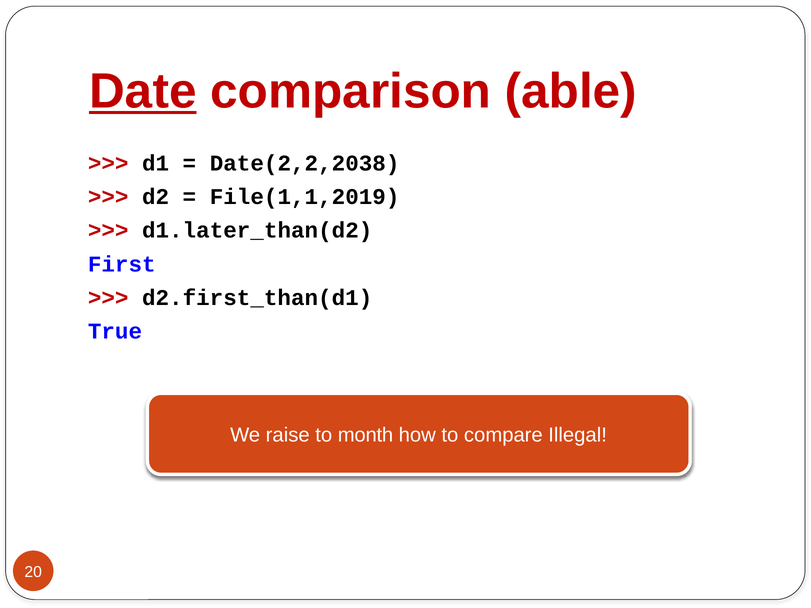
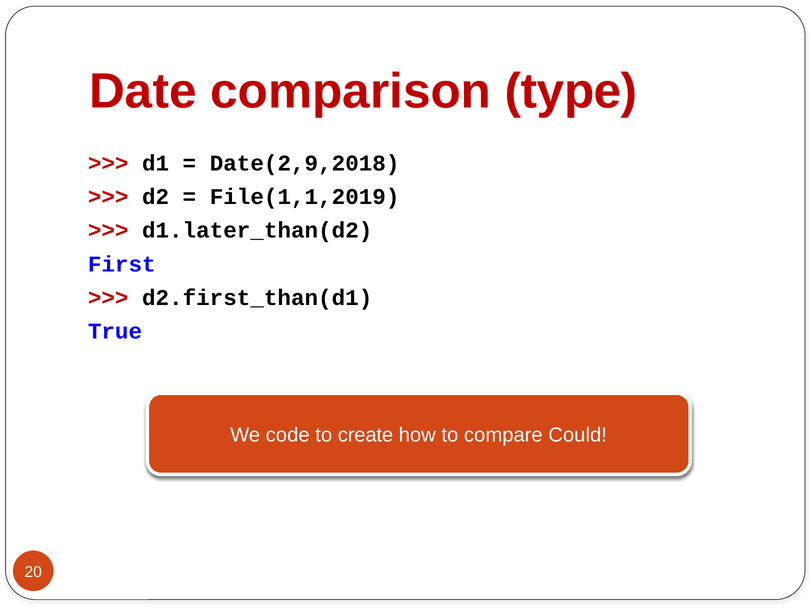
Date underline: present -> none
able: able -> type
Date(2,2,2038: Date(2,2,2038 -> Date(2,9,2018
raise: raise -> code
month: month -> create
Illegal: Illegal -> Could
